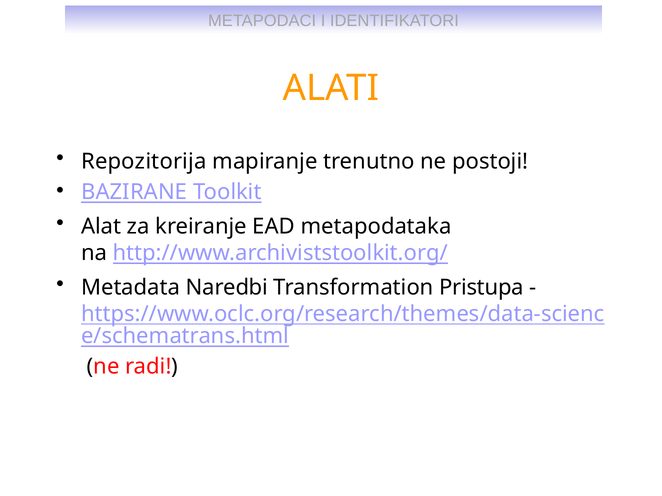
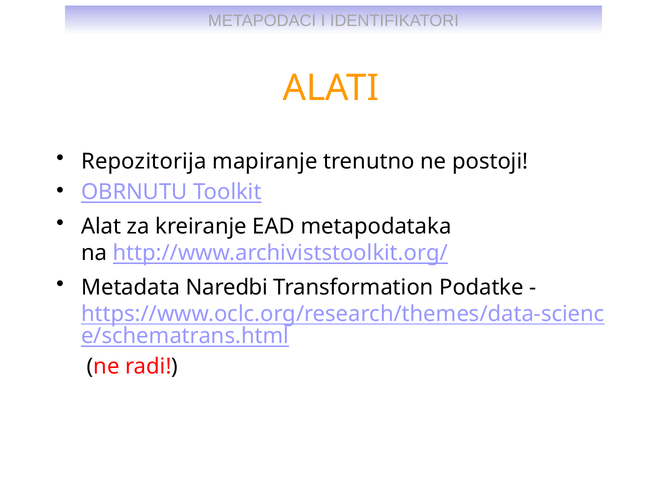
BAZIRANE: BAZIRANE -> OBRNUTU
Pristupa: Pristupa -> Podatke
